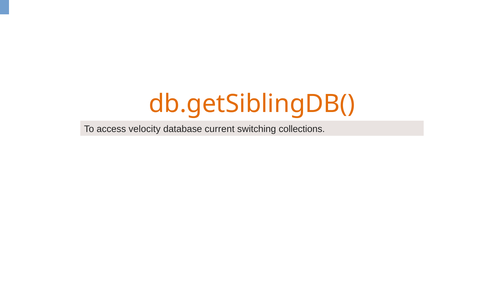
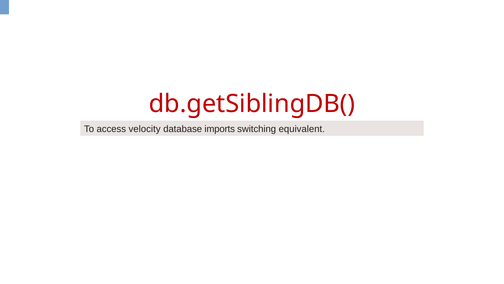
db.getSiblingDB( colour: orange -> red
current: current -> imports
collections: collections -> equivalent
